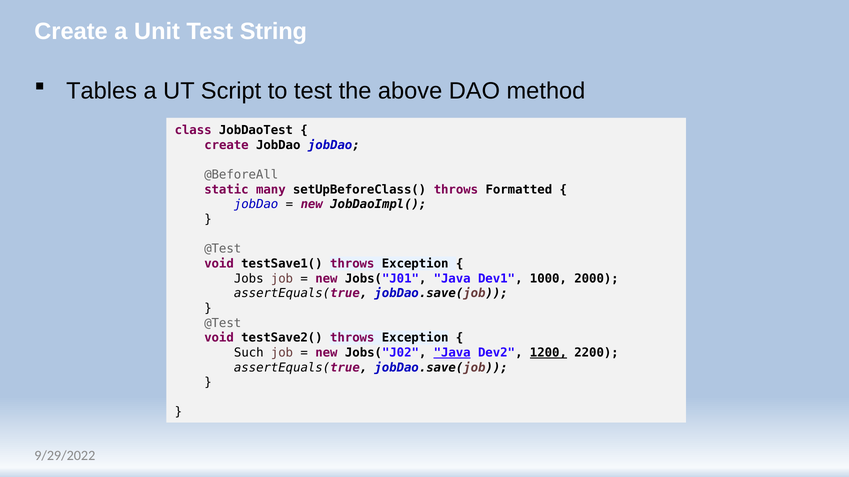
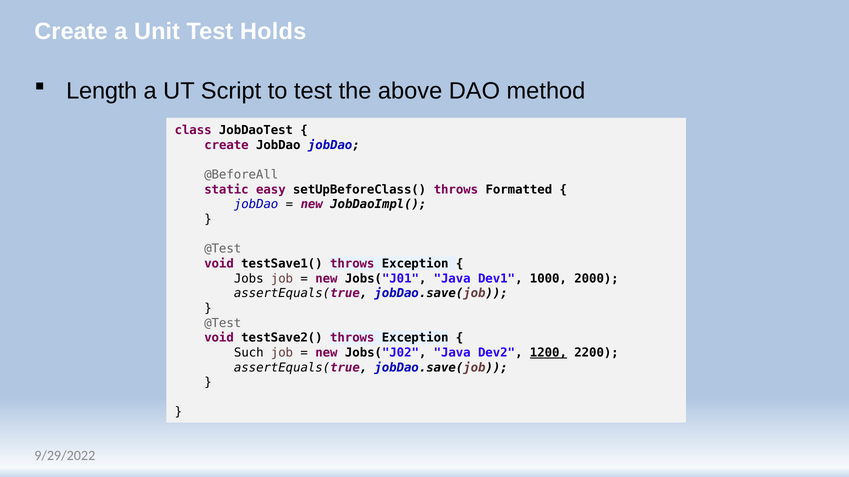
String: String -> Holds
Tables: Tables -> Length
many: many -> easy
Java at (452, 353) underline: present -> none
